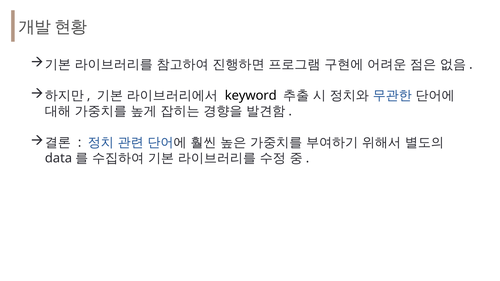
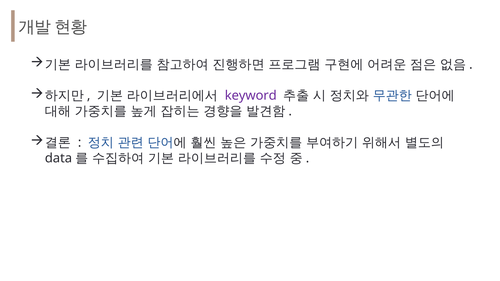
keyword colour: black -> purple
